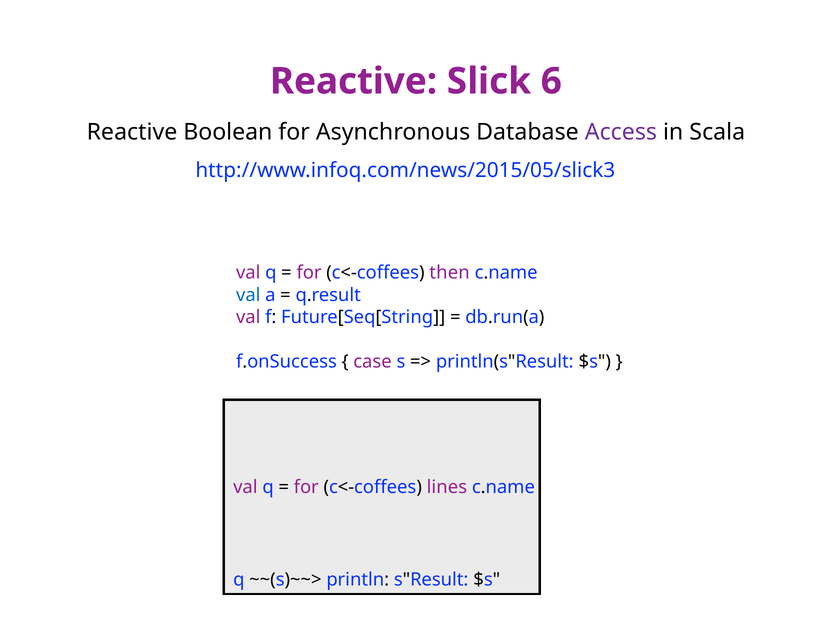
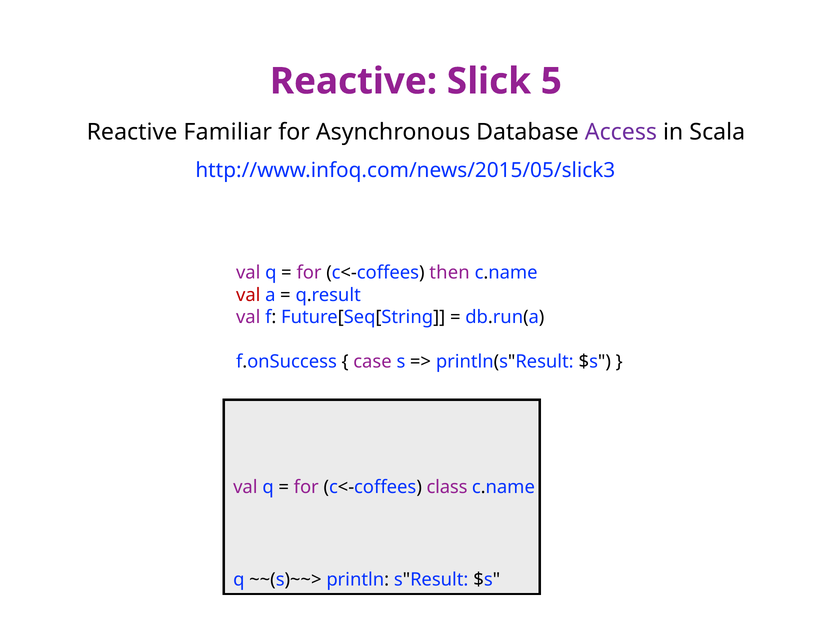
6: 6 -> 5
Boolean: Boolean -> Familiar
val at (248, 295) colour: blue -> red
lines: lines -> class
